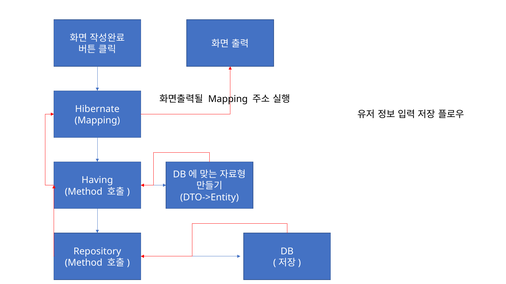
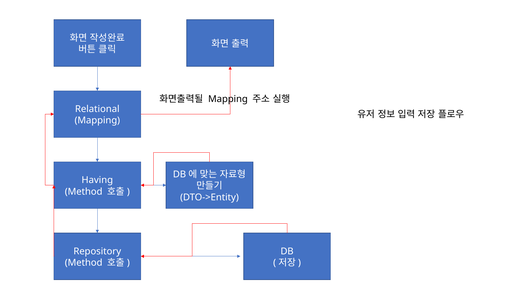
Hibernate: Hibernate -> Relational
